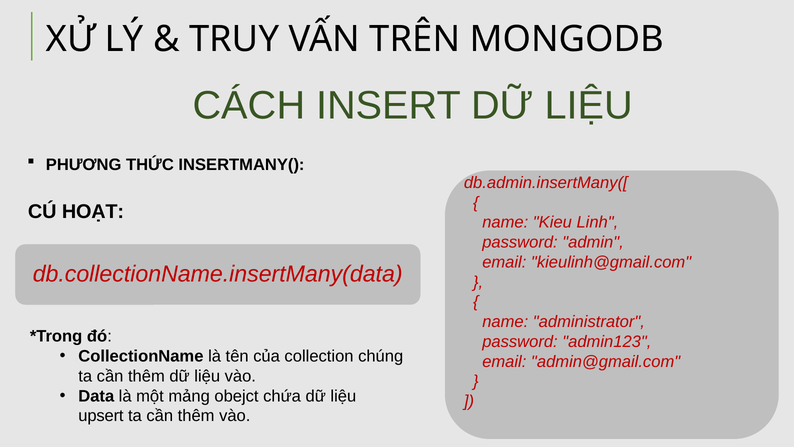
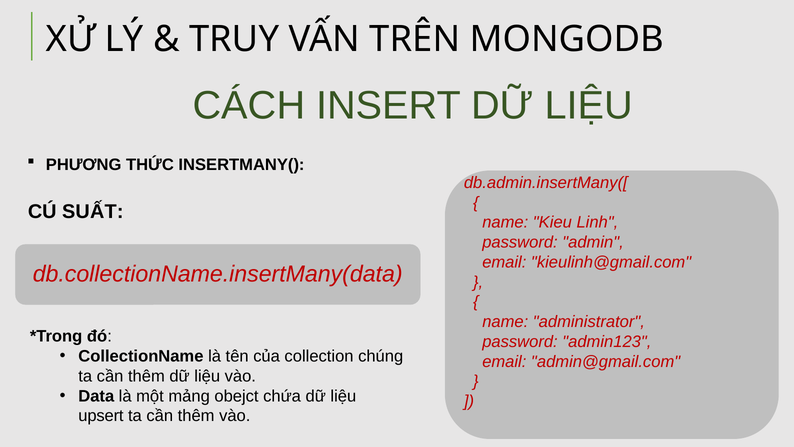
HOẠT: HOẠT -> SUẤT
